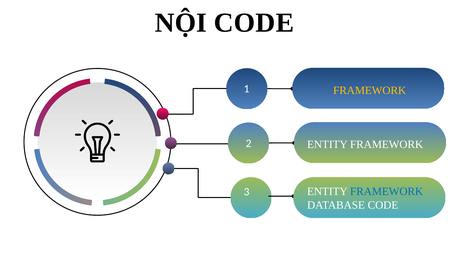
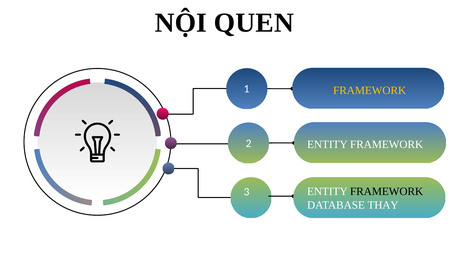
NỘI CODE: CODE -> QUEN
FRAMEWORK at (387, 192) colour: blue -> black
DATABASE CODE: CODE -> THAY
